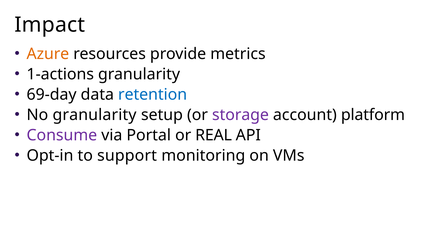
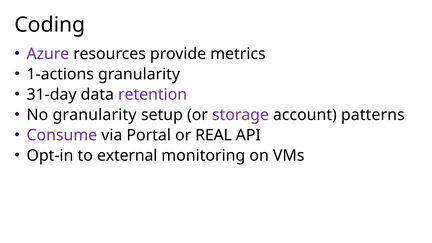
Impact: Impact -> Coding
Azure colour: orange -> purple
69-day: 69-day -> 31-day
retention colour: blue -> purple
platform: platform -> patterns
support: support -> external
